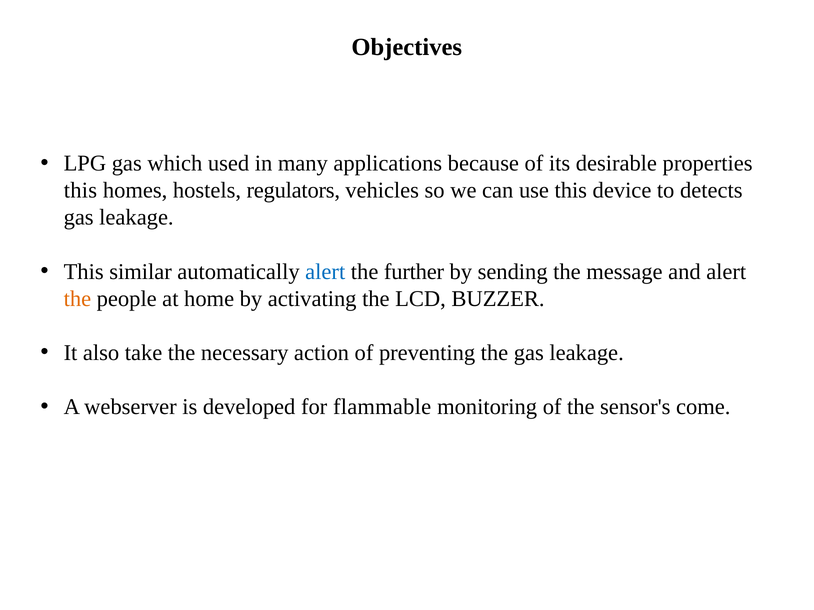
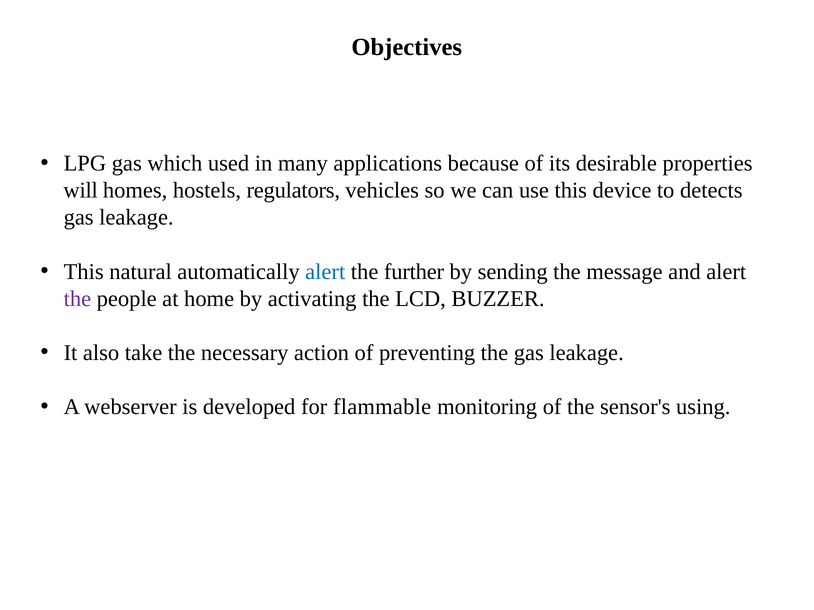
this at (80, 191): this -> will
similar: similar -> natural
the at (77, 299) colour: orange -> purple
come: come -> using
